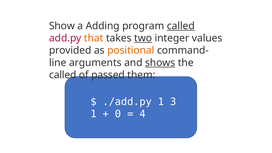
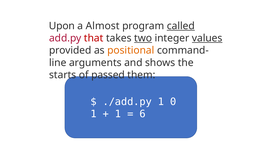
Show: Show -> Upon
Adding: Adding -> Almost
that colour: orange -> red
values underline: none -> present
shows underline: present -> none
called at (63, 75): called -> starts
3: 3 -> 0
0 at (118, 114): 0 -> 1
4: 4 -> 6
